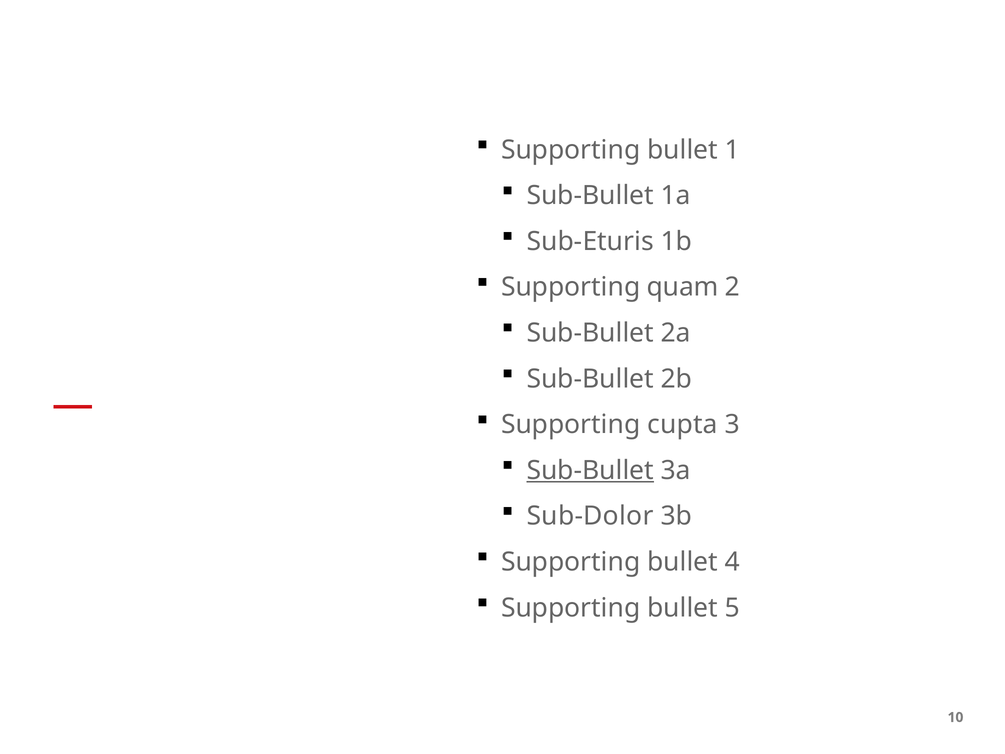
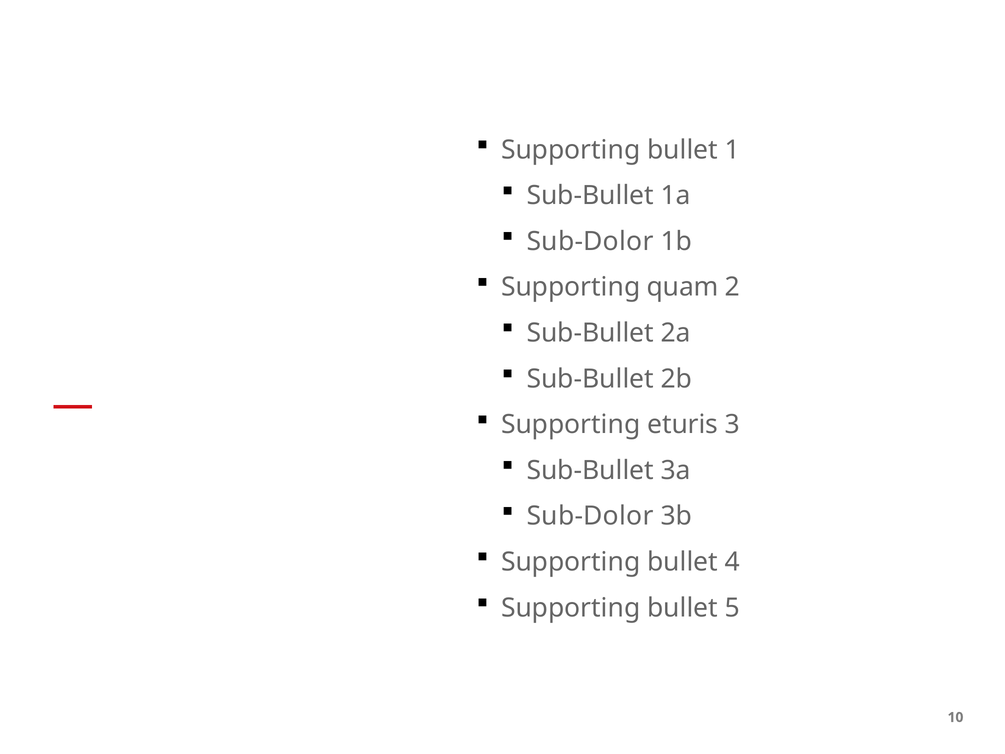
Sub-Eturis at (590, 241): Sub-Eturis -> Sub-Dolor
cupta: cupta -> eturis
Sub-Bullet at (590, 470) underline: present -> none
